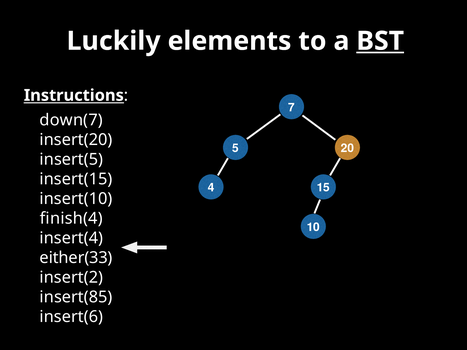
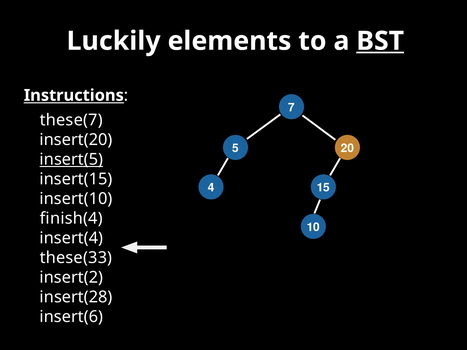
down(7: down(7 -> these(7
insert(5 underline: none -> present
either(33: either(33 -> these(33
insert(85: insert(85 -> insert(28
